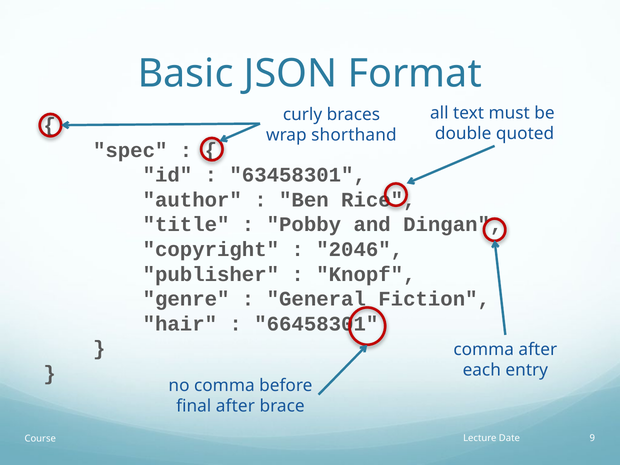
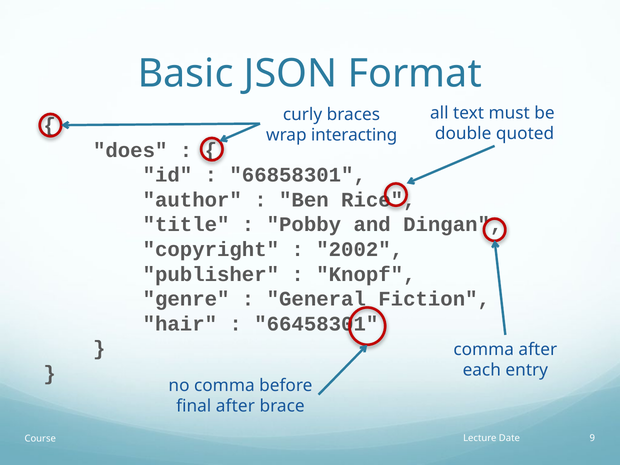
shorthand: shorthand -> interacting
spec: spec -> does
63458301: 63458301 -> 66858301
2046: 2046 -> 2002
